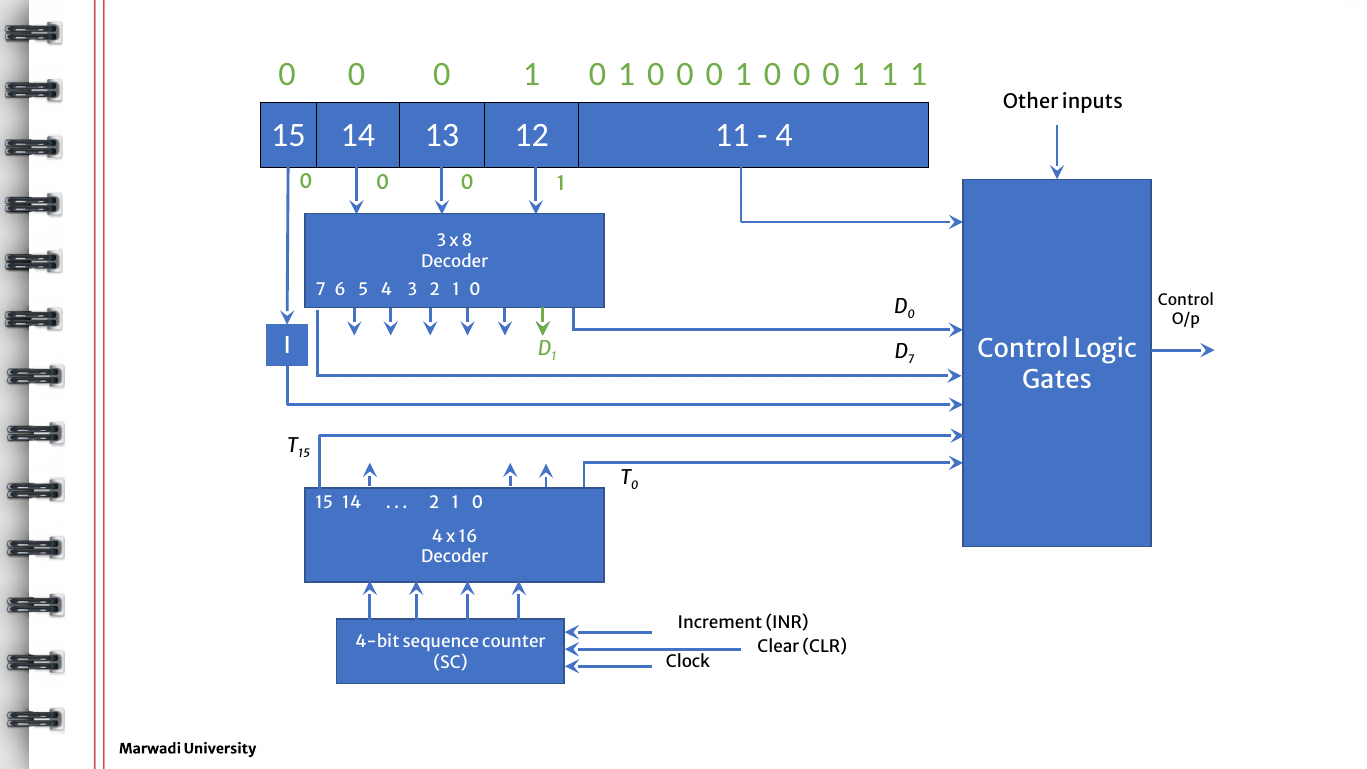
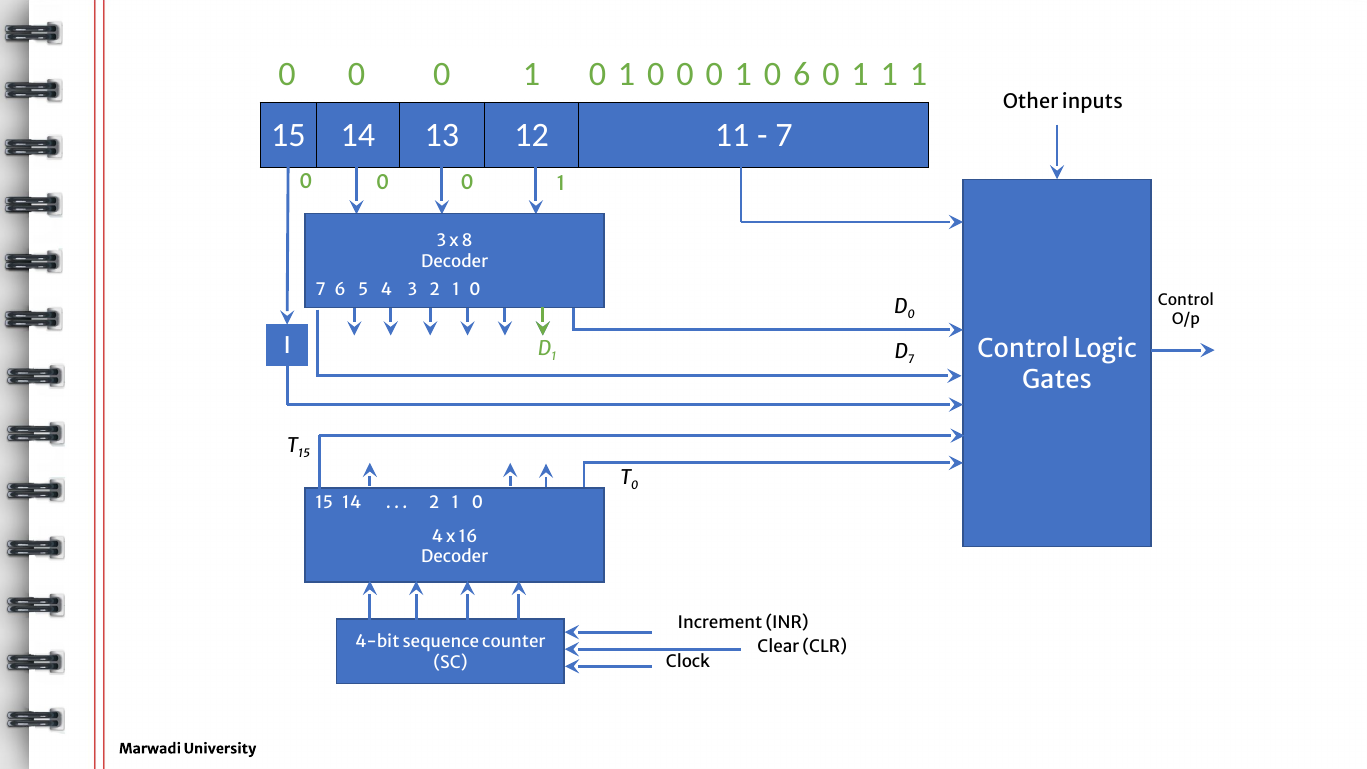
0 at (802, 74): 0 -> 6
4 at (784, 135): 4 -> 7
